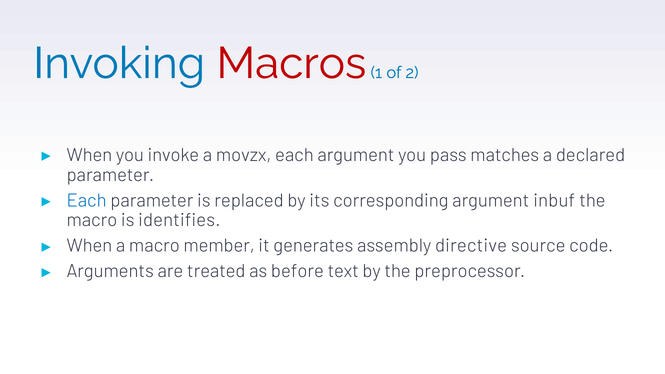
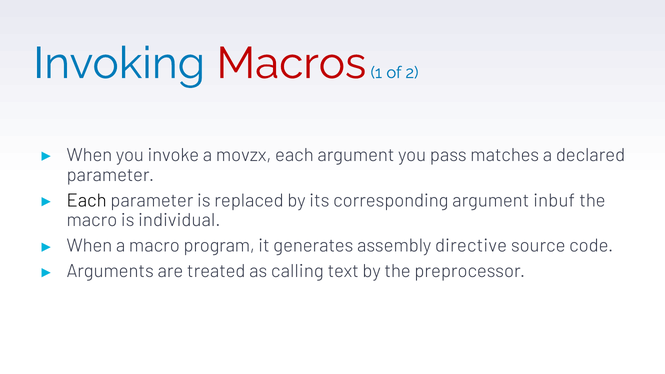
Each at (87, 200) colour: blue -> black
identifies: identifies -> individual
member: member -> program
before: before -> calling
